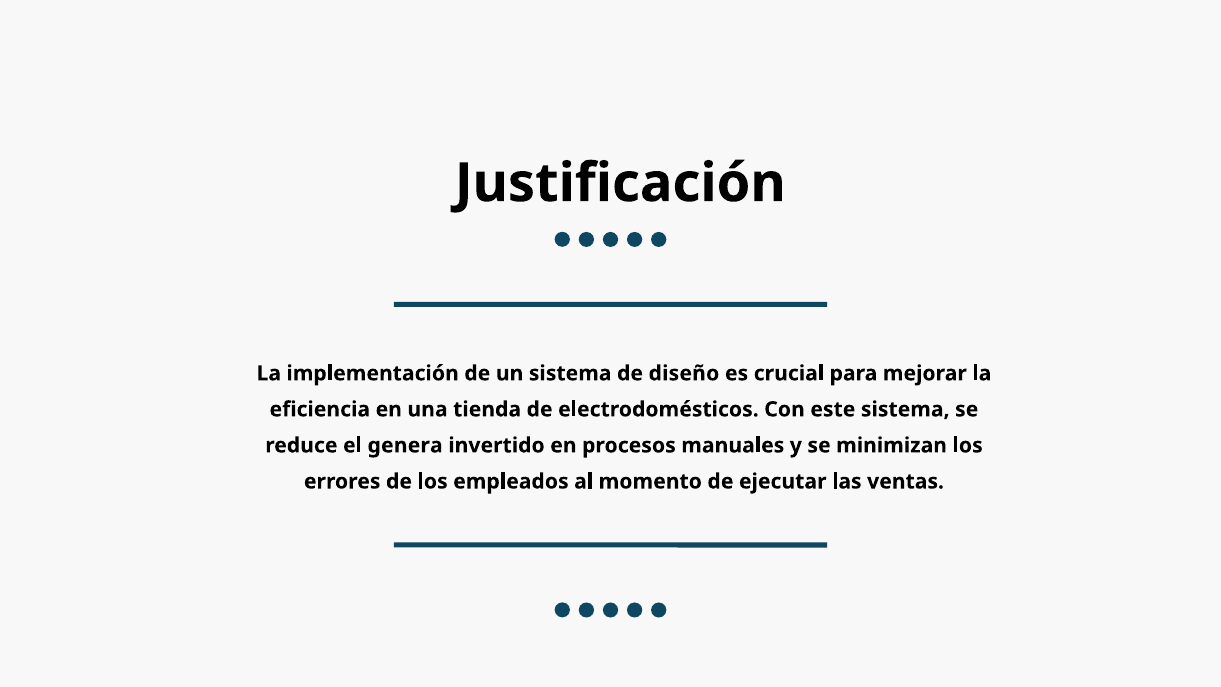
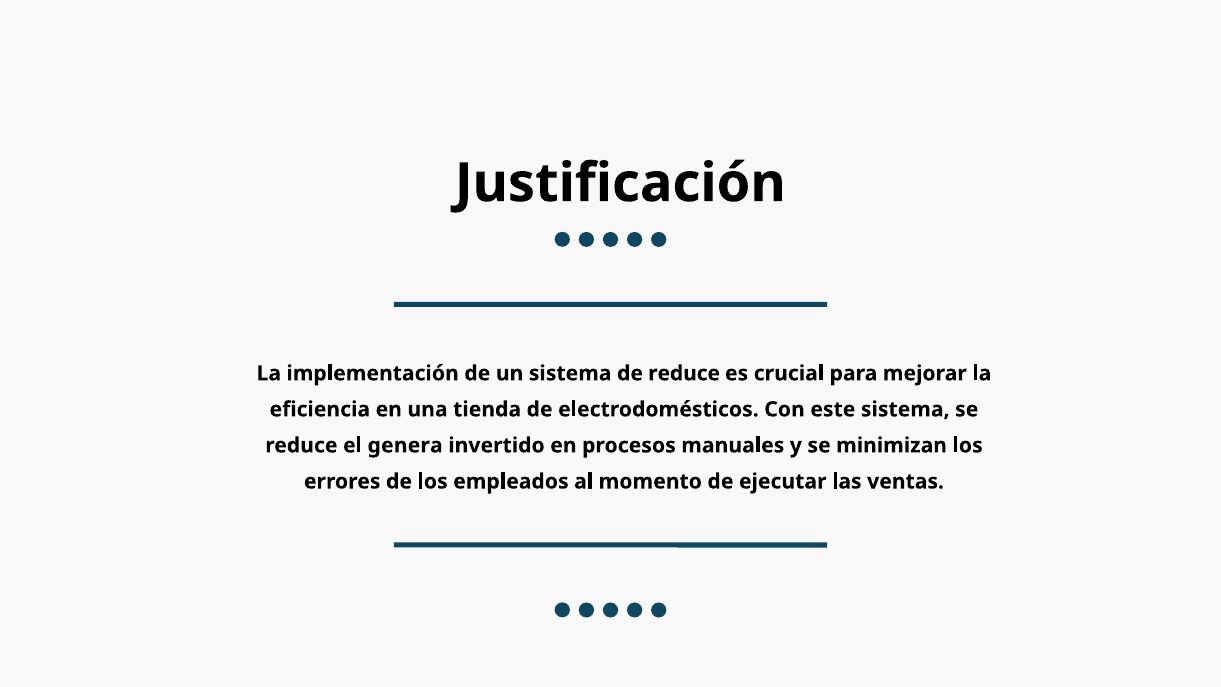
de diseño: diseño -> reduce
